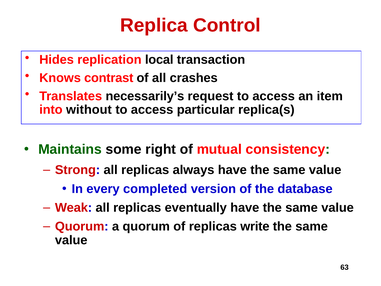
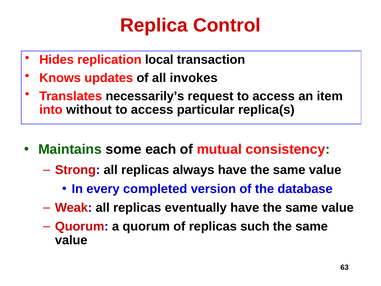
contrast: contrast -> updates
crashes: crashes -> invokes
right: right -> each
write: write -> such
